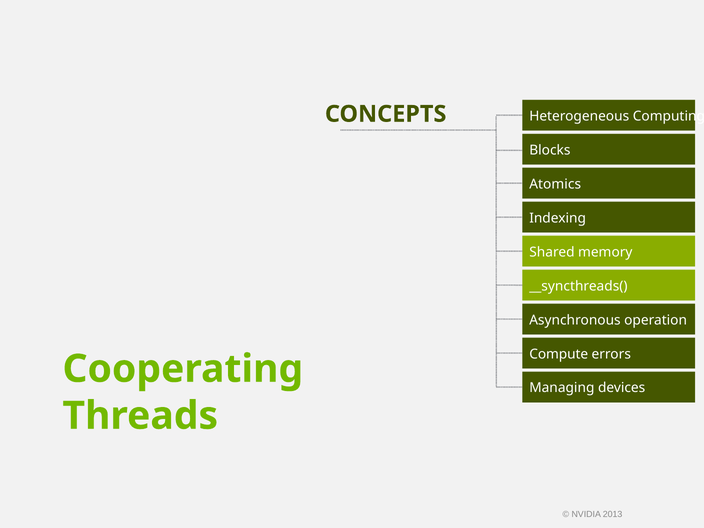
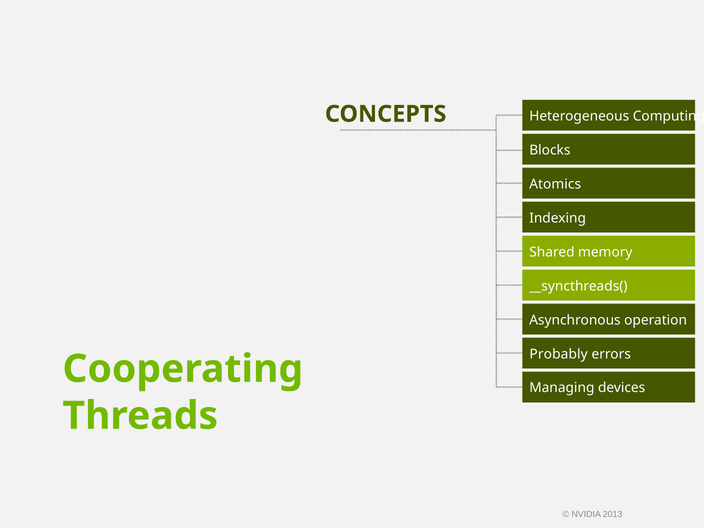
Compute: Compute -> Probably
